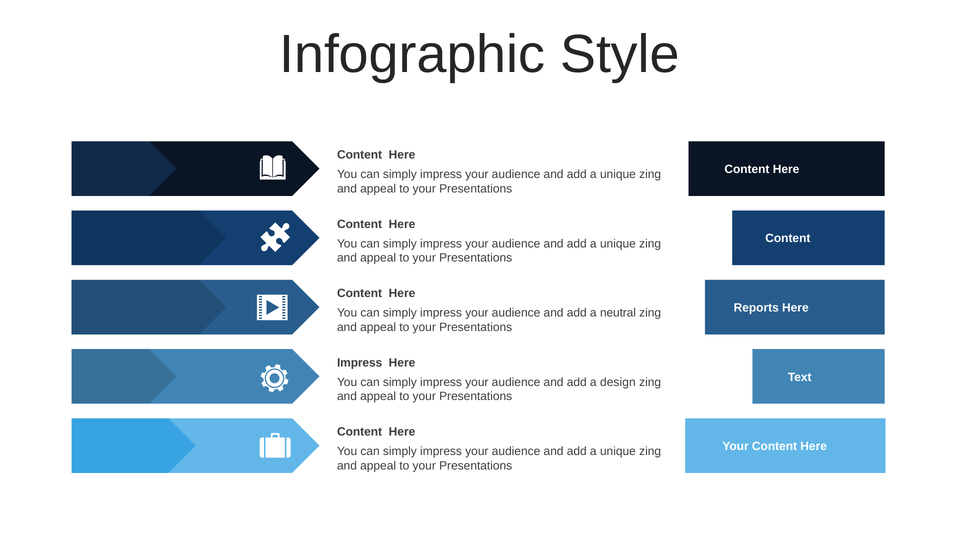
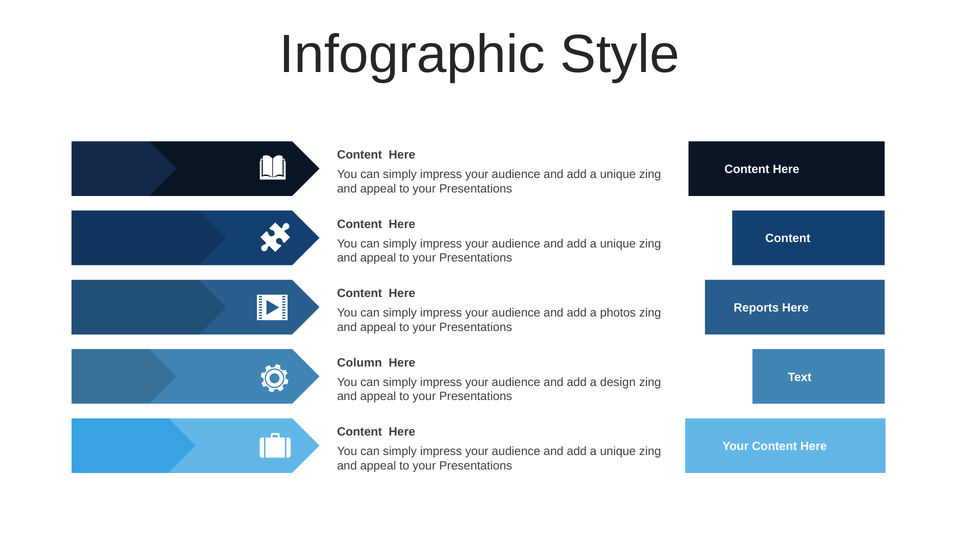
neutral: neutral -> photos
Impress at (360, 363): Impress -> Column
